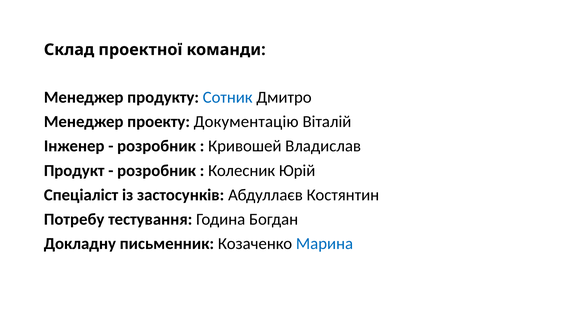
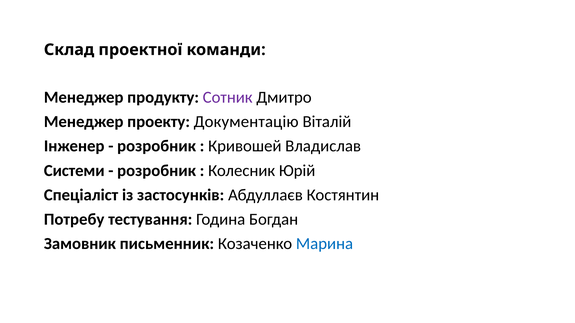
Сотник colour: blue -> purple
Продукт: Продукт -> Системи
Докладну: Докладну -> Замовник
